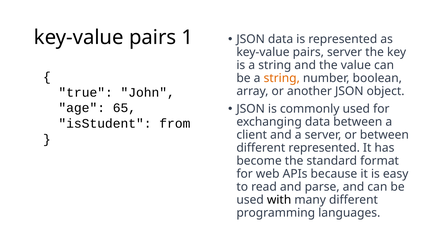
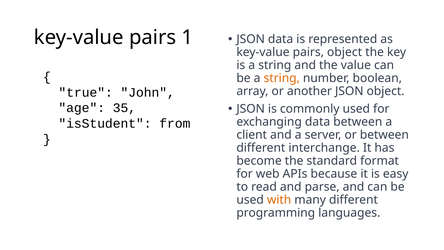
pairs server: server -> object
65: 65 -> 35
different represented: represented -> interchange
with colour: black -> orange
